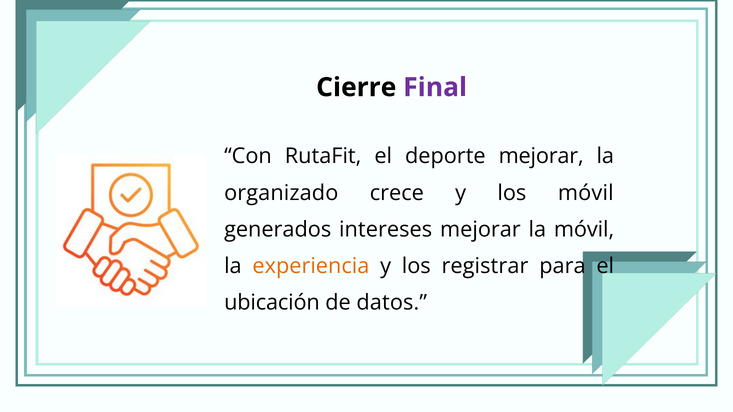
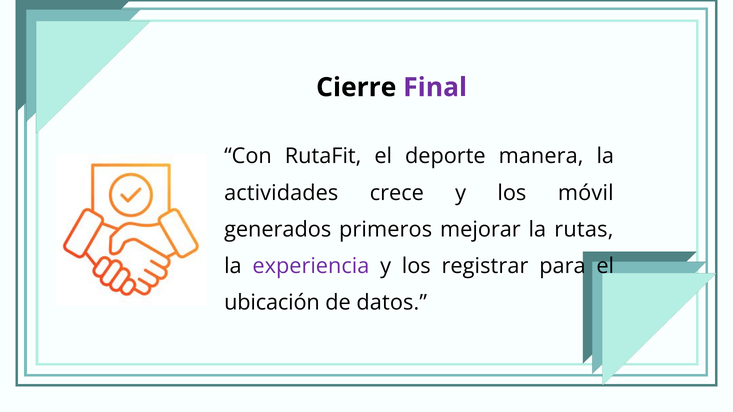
deporte mejorar: mejorar -> manera
organizado: organizado -> actividades
intereses: intereses -> primeros
la móvil: móvil -> rutas
experiencia colour: orange -> purple
